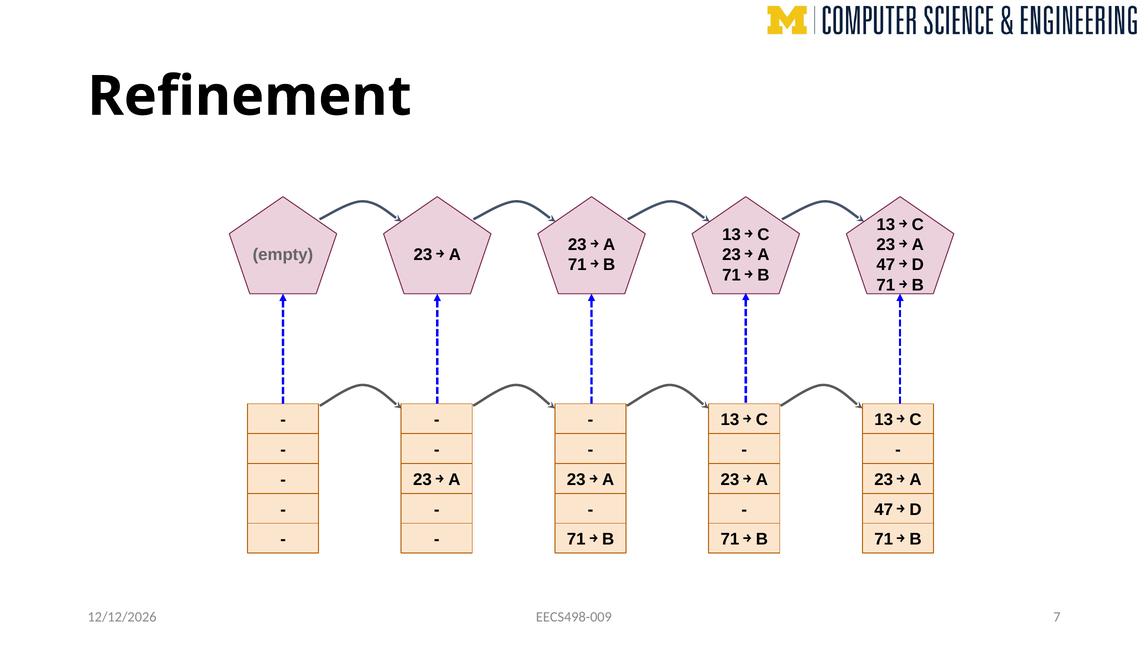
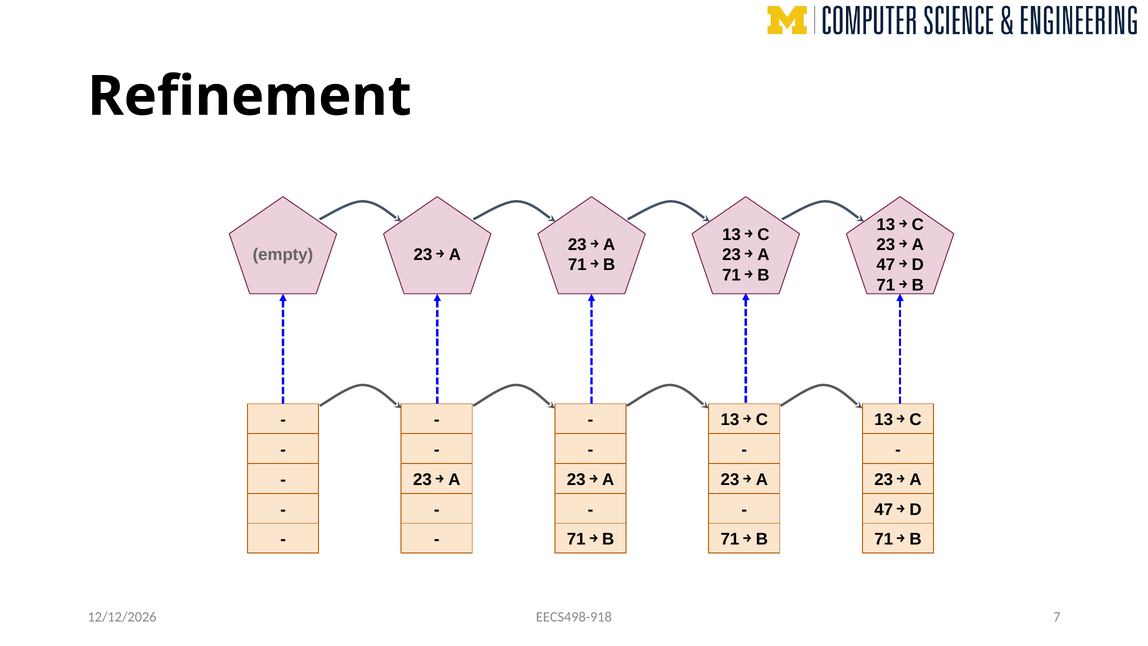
EECS498-009: EECS498-009 -> EECS498-918
